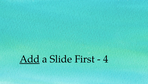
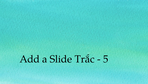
Add underline: present -> none
First: First -> Trắc
4: 4 -> 5
